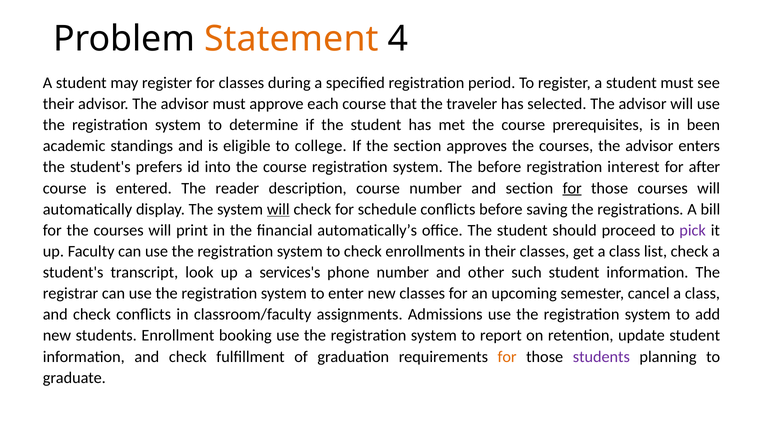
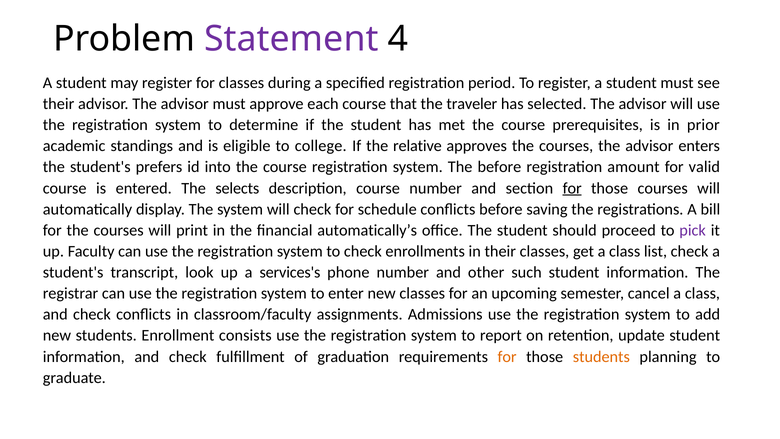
Statement colour: orange -> purple
been: been -> prior
the section: section -> relative
interest: interest -> amount
after: after -> valid
reader: reader -> selects
will at (278, 209) underline: present -> none
booking: booking -> consists
students at (601, 356) colour: purple -> orange
